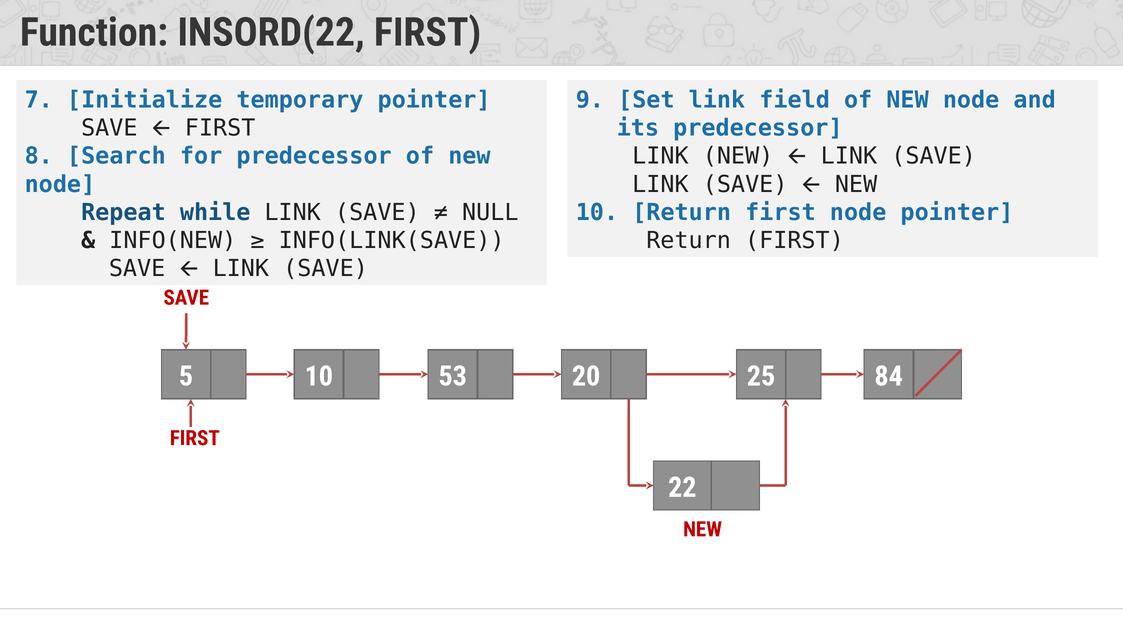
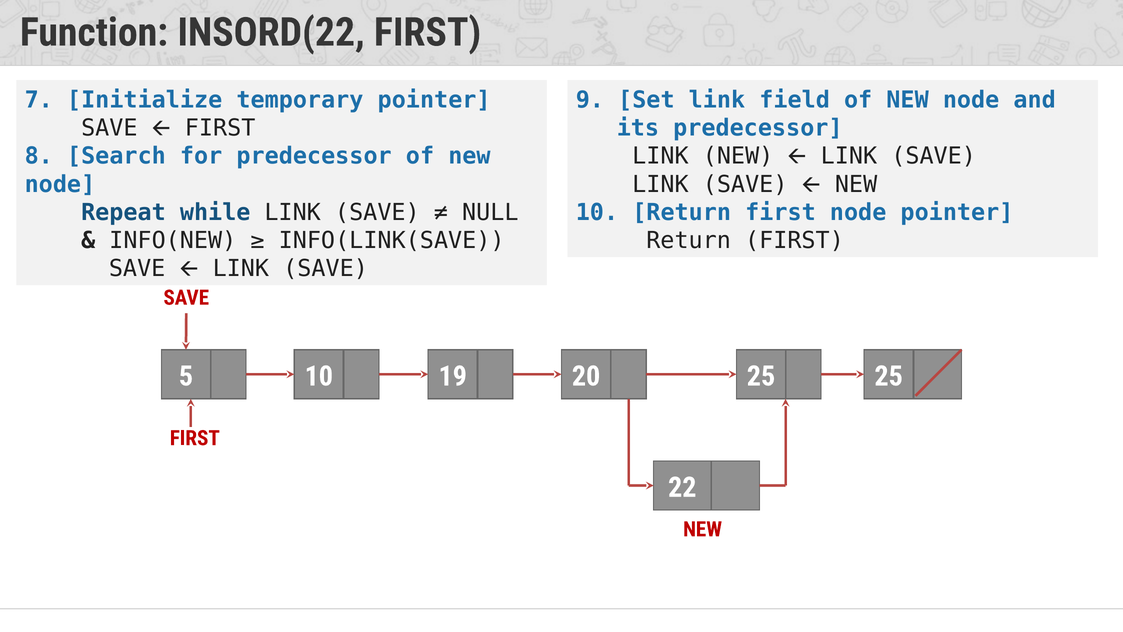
53: 53 -> 19
25 84: 84 -> 25
